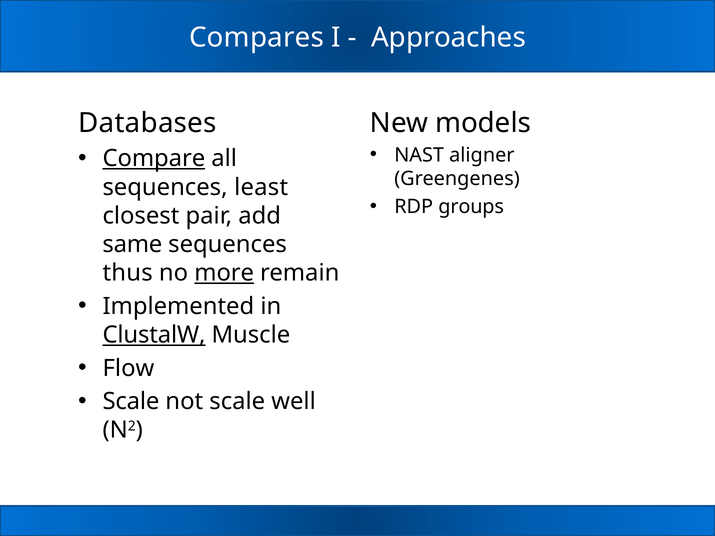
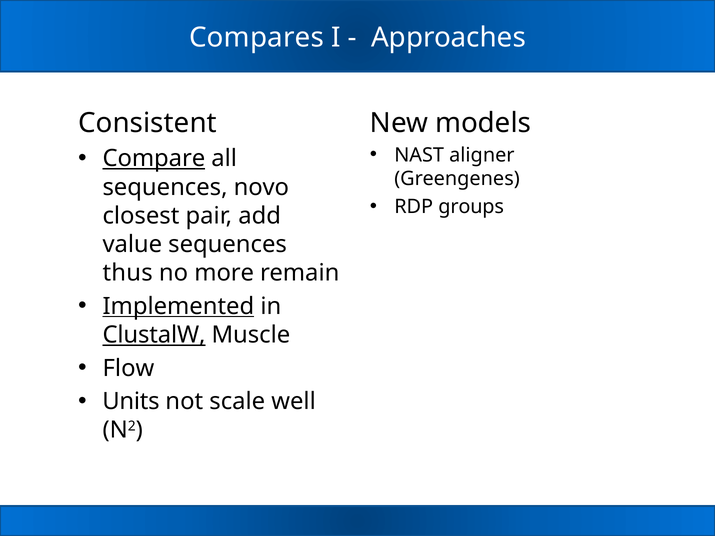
Databases: Databases -> Consistent
least: least -> novo
same: same -> value
more underline: present -> none
Implemented underline: none -> present
Scale at (131, 402): Scale -> Units
